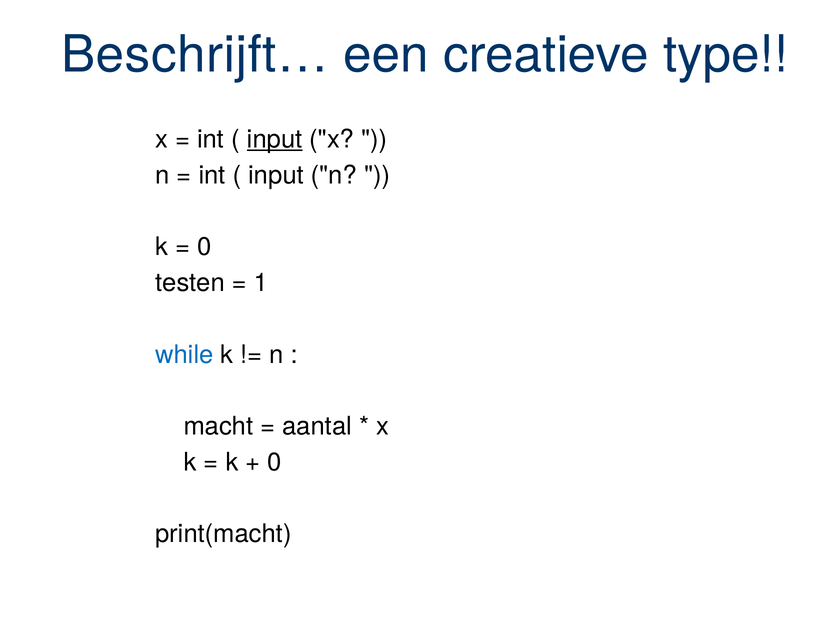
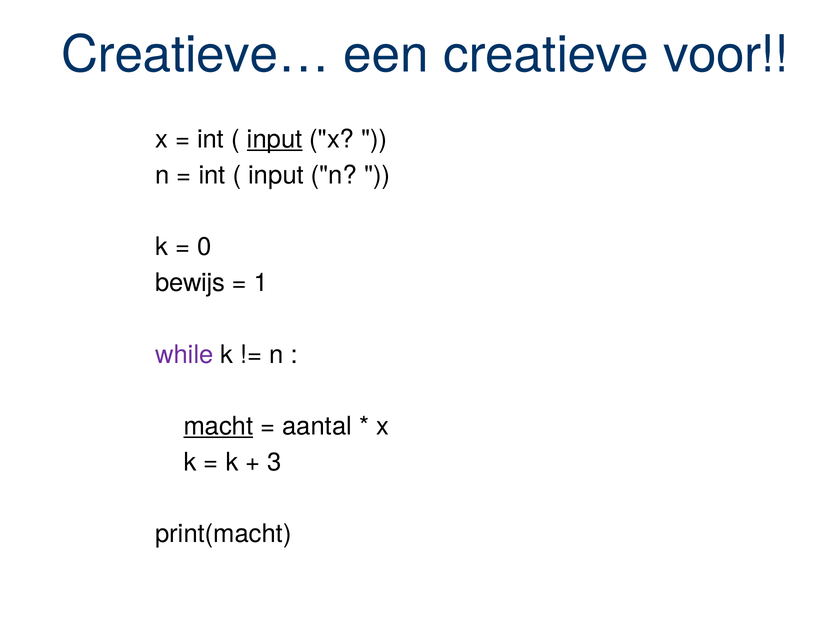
Beschrijft…: Beschrijft… -> Creatieve…
type: type -> voor
testen: testen -> bewijs
while colour: blue -> purple
macht underline: none -> present
0 at (275, 462): 0 -> 3
